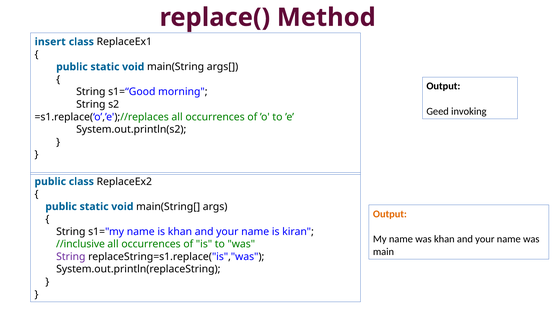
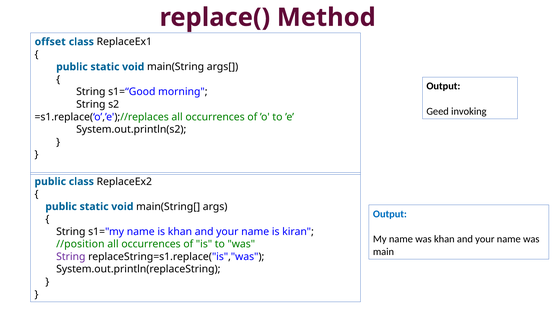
insert: insert -> offset
Output at (390, 214) colour: orange -> blue
//inclusive: //inclusive -> //position
